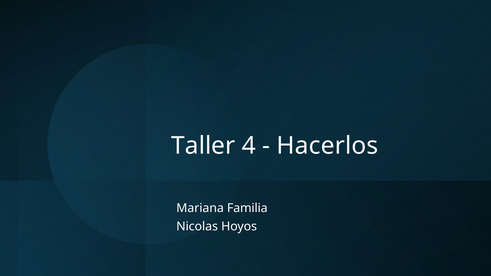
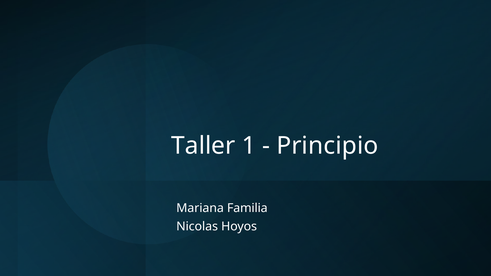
4: 4 -> 1
Hacerlos: Hacerlos -> Principio
